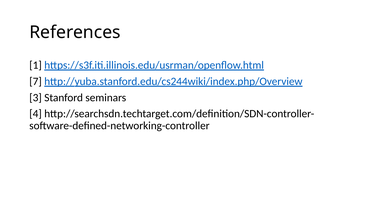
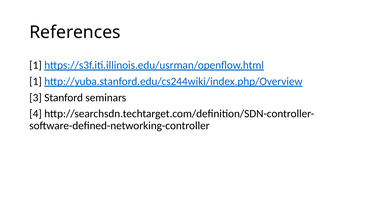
7 at (36, 81): 7 -> 1
